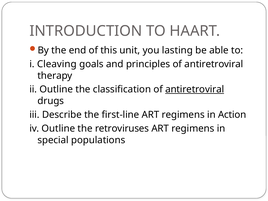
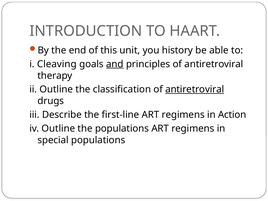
lasting: lasting -> history
and underline: none -> present
the retroviruses: retroviruses -> populations
